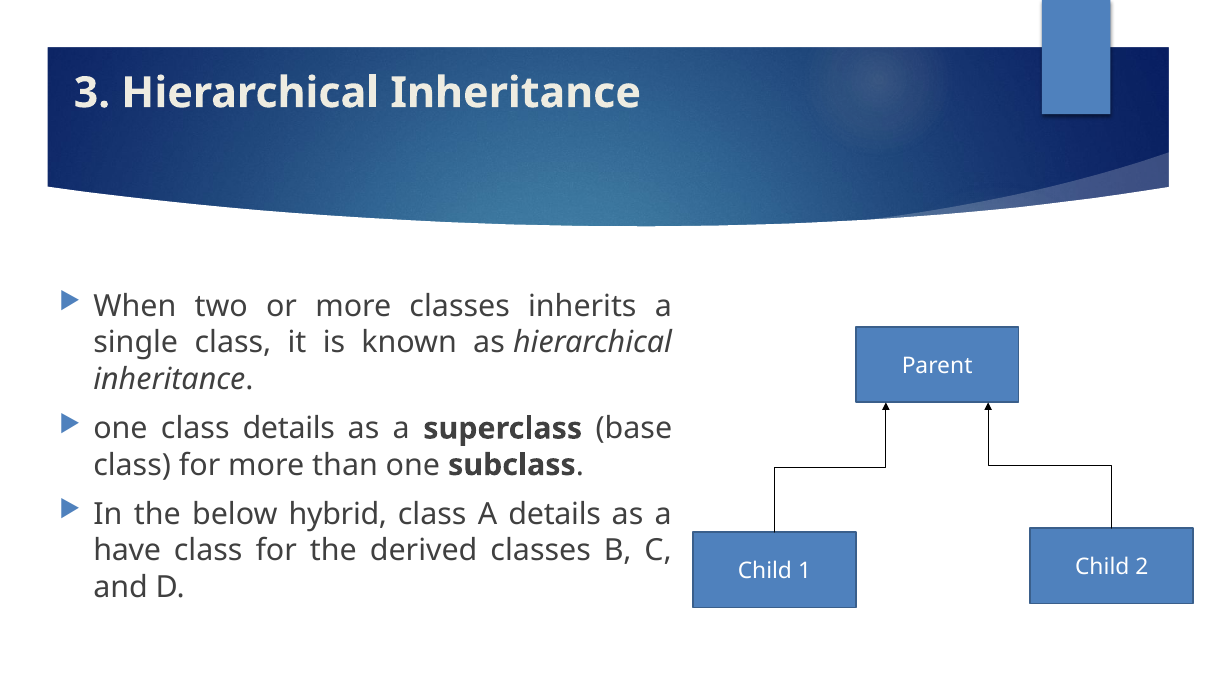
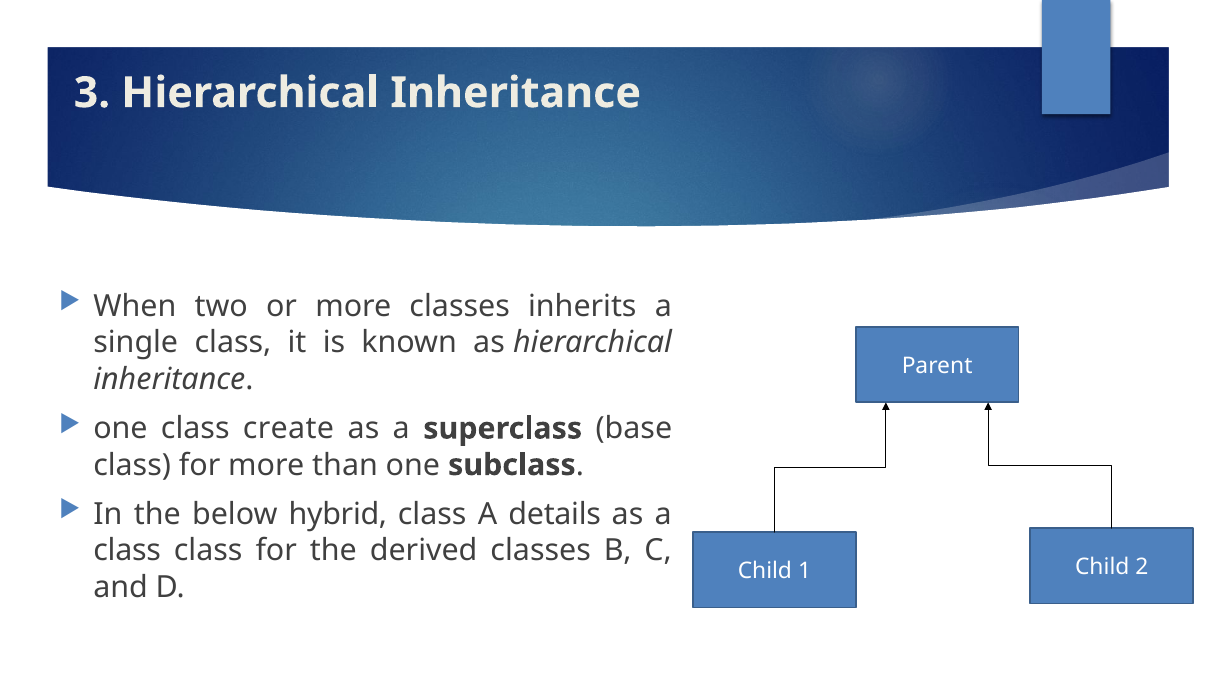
class details: details -> create
have at (127, 550): have -> class
